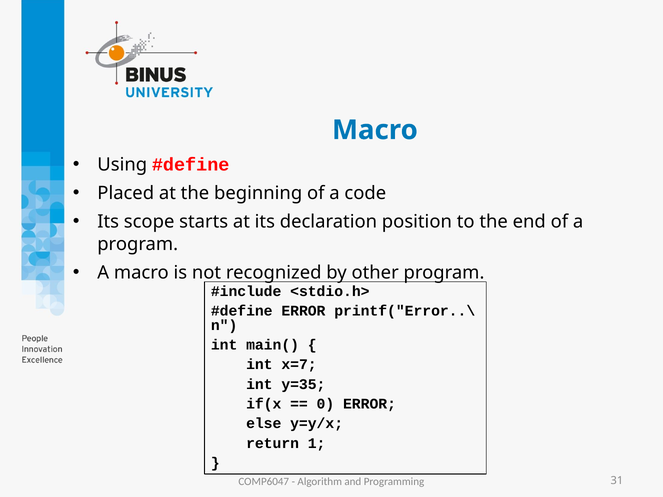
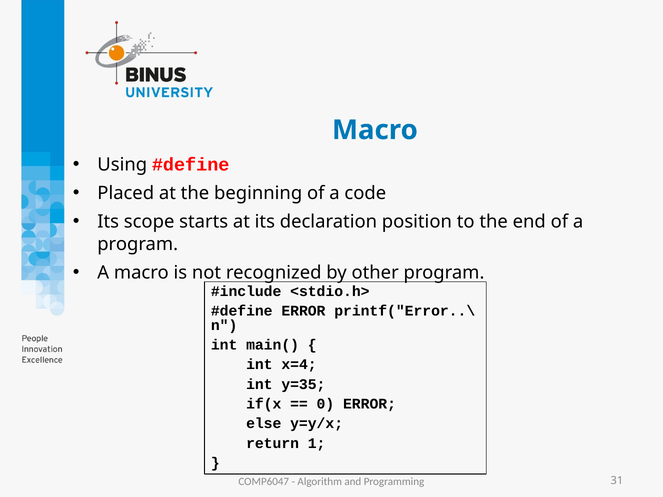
x=7: x=7 -> x=4
